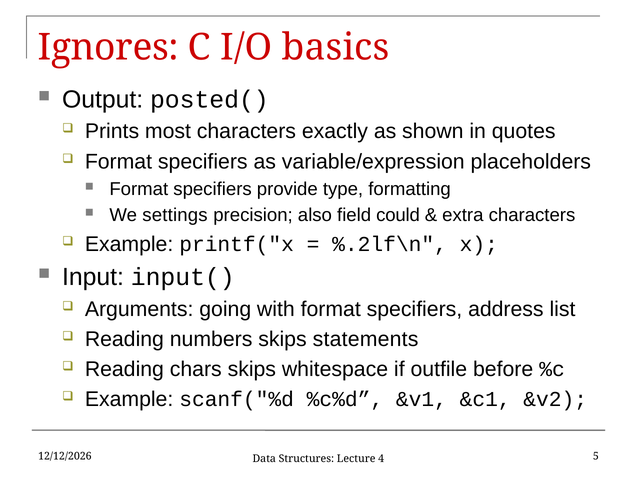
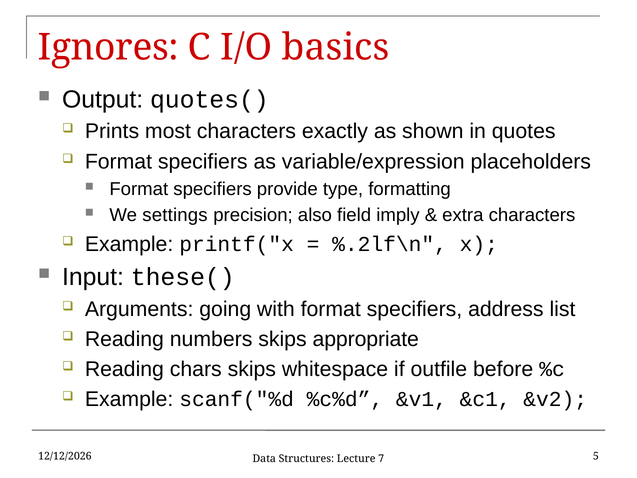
posted(: posted( -> quotes(
could: could -> imply
input(: input( -> these(
statements: statements -> appropriate
4: 4 -> 7
